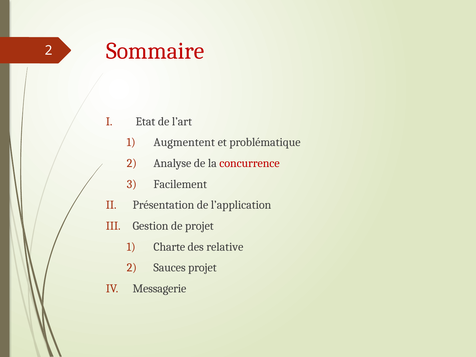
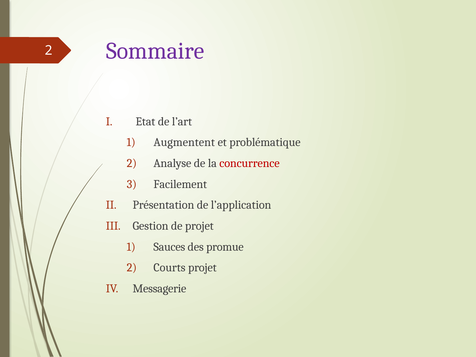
Sommaire colour: red -> purple
Charte: Charte -> Sauces
relative: relative -> promue
Sauces: Sauces -> Courts
